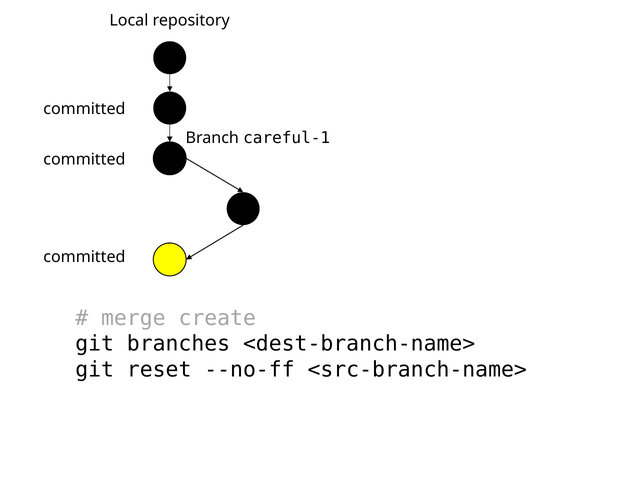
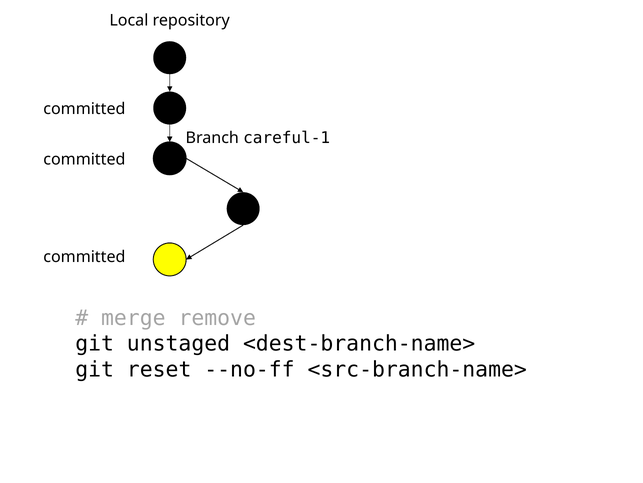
create: create -> remove
branches: branches -> unstaged
